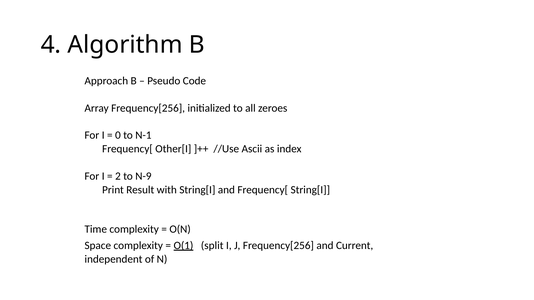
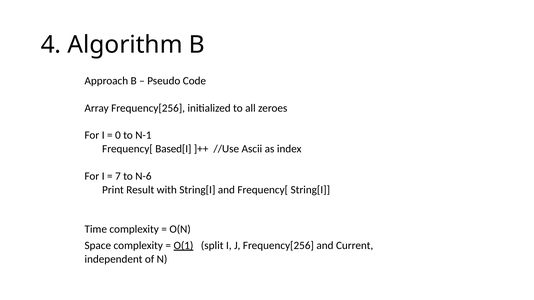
Other[I: Other[I -> Based[I
2: 2 -> 7
N-9: N-9 -> N-6
